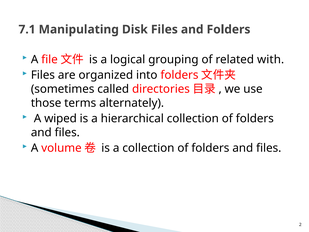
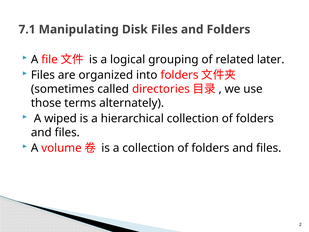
with: with -> later
